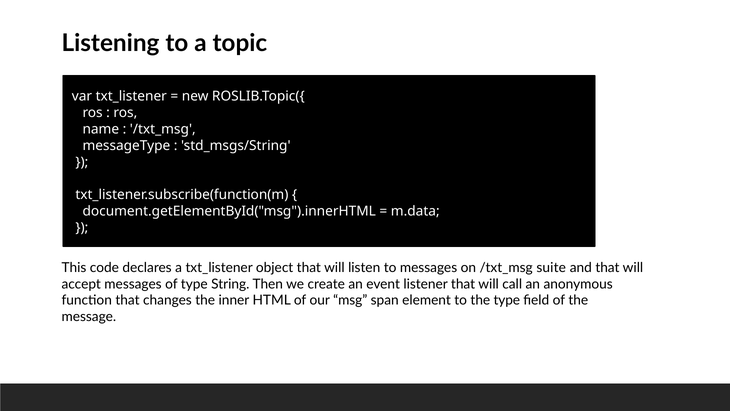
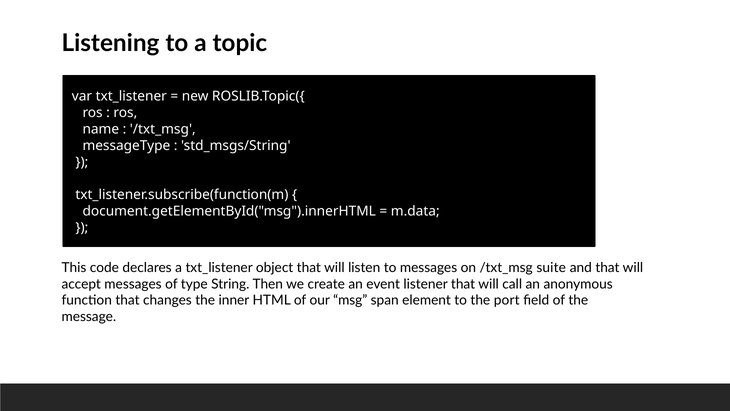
the type: type -> port
